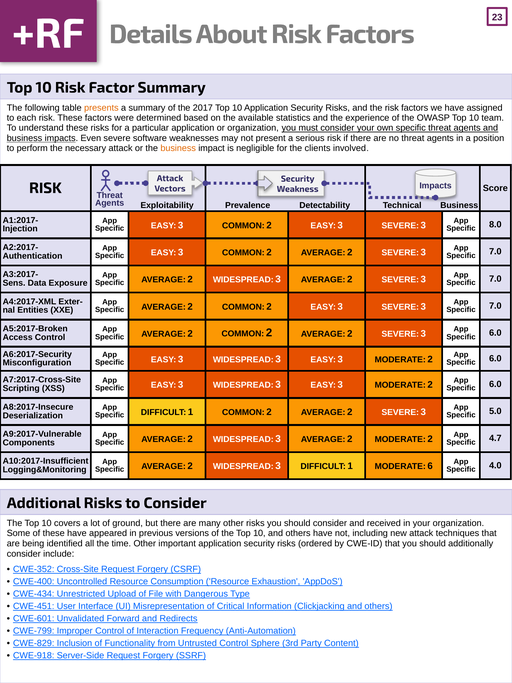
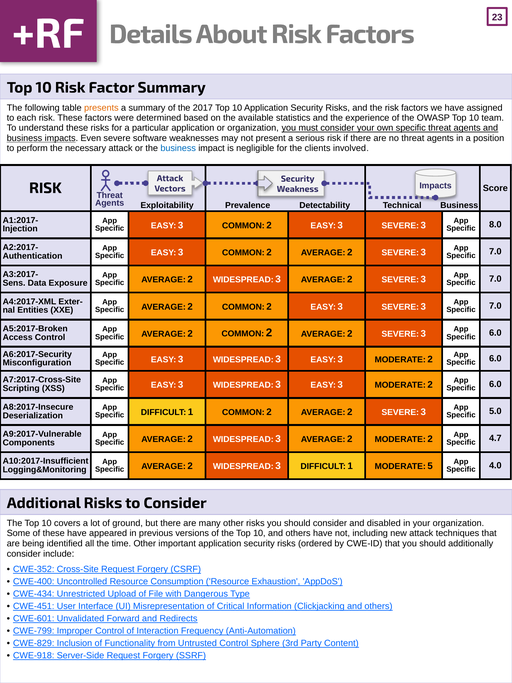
business at (178, 148) colour: orange -> blue
6: 6 -> 5
received: received -> disabled
